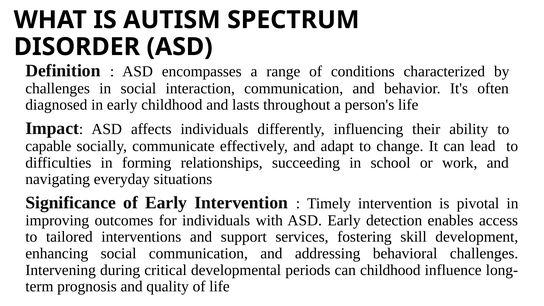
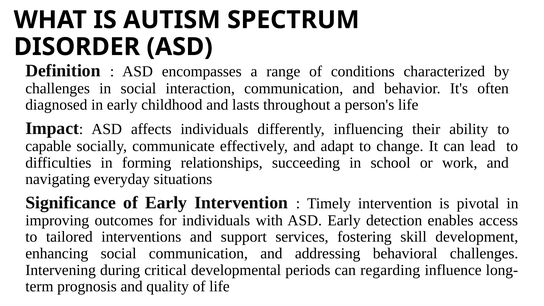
can childhood: childhood -> regarding
